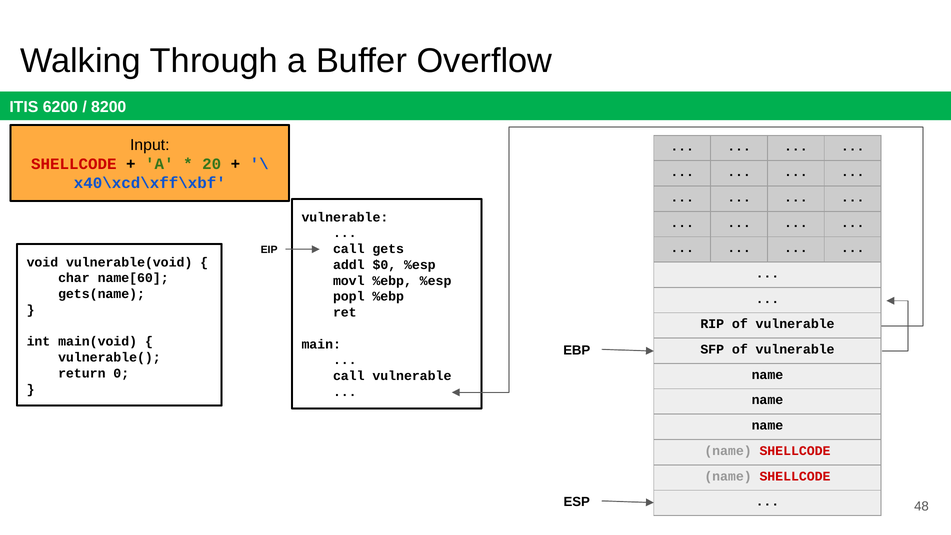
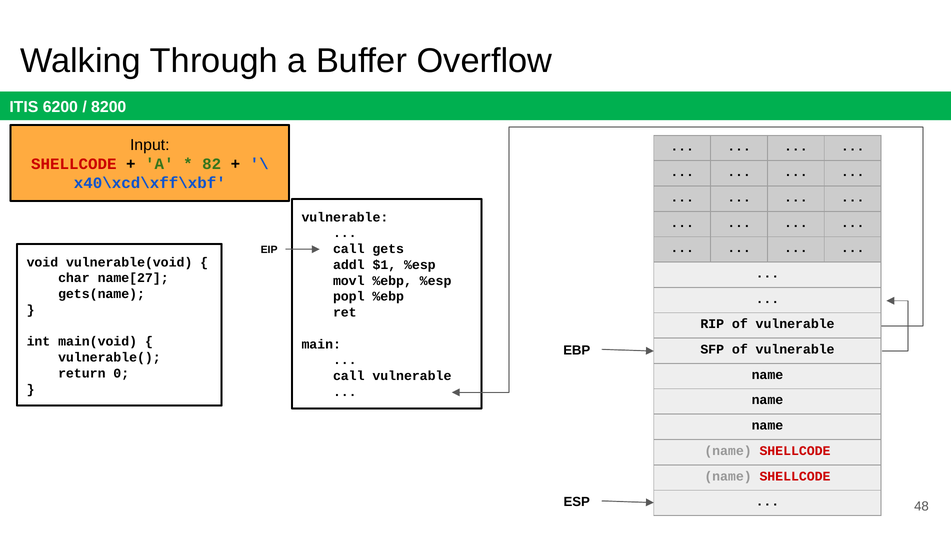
20: 20 -> 82
$0: $0 -> $1
name[60: name[60 -> name[27
